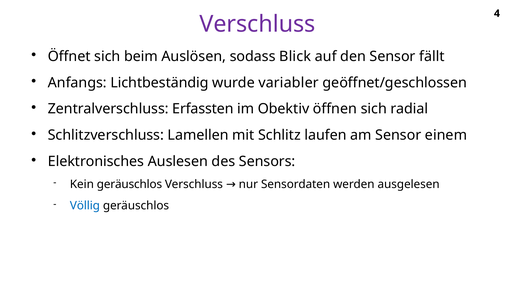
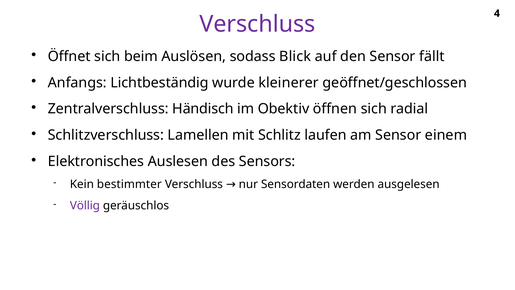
variabler: variabler -> kleinerer
Erfassten: Erfassten -> Händisch
Kein geräuschlos: geräuschlos -> bestimmter
Völlig colour: blue -> purple
